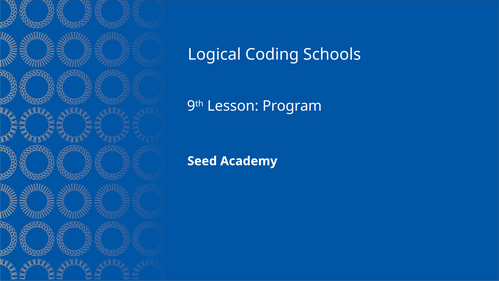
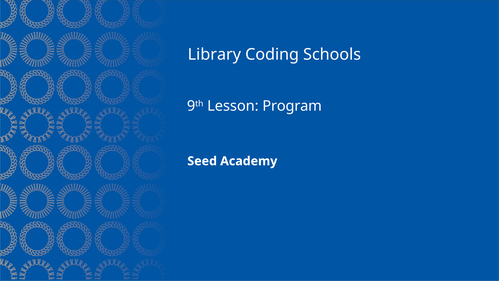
Logical: Logical -> Library
